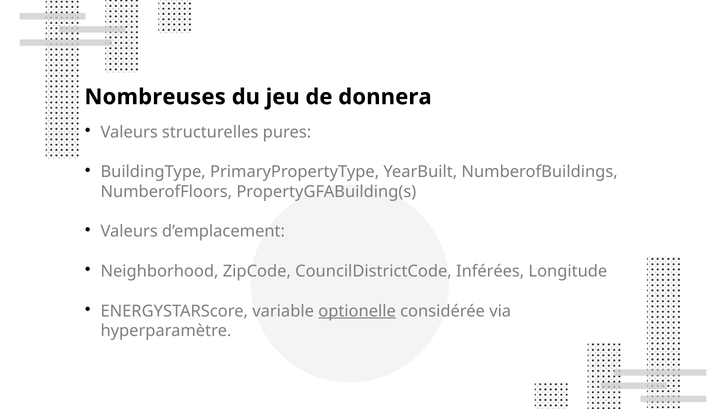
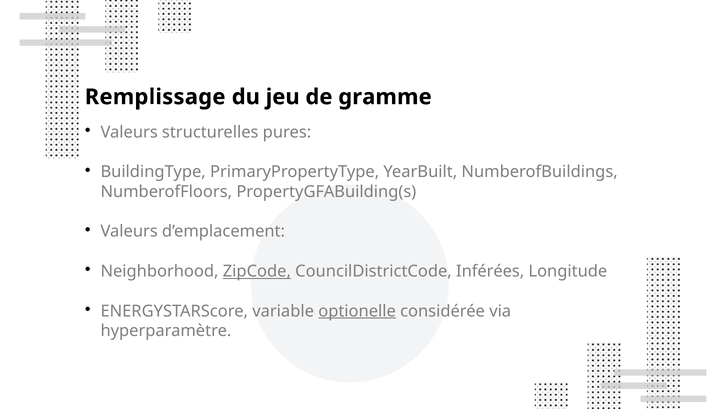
Nombreuses: Nombreuses -> Remplissage
donnera: donnera -> gramme
ZipCode underline: none -> present
